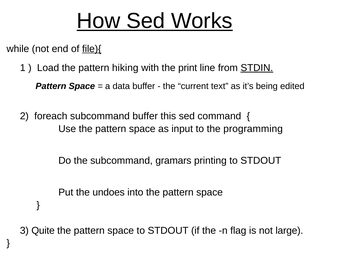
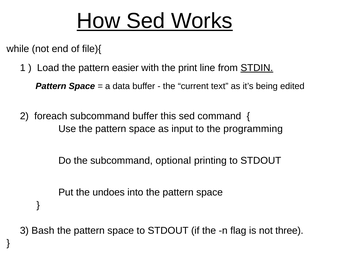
file){ underline: present -> none
hiking: hiking -> easier
gramars: gramars -> optional
Quite: Quite -> Bash
large: large -> three
